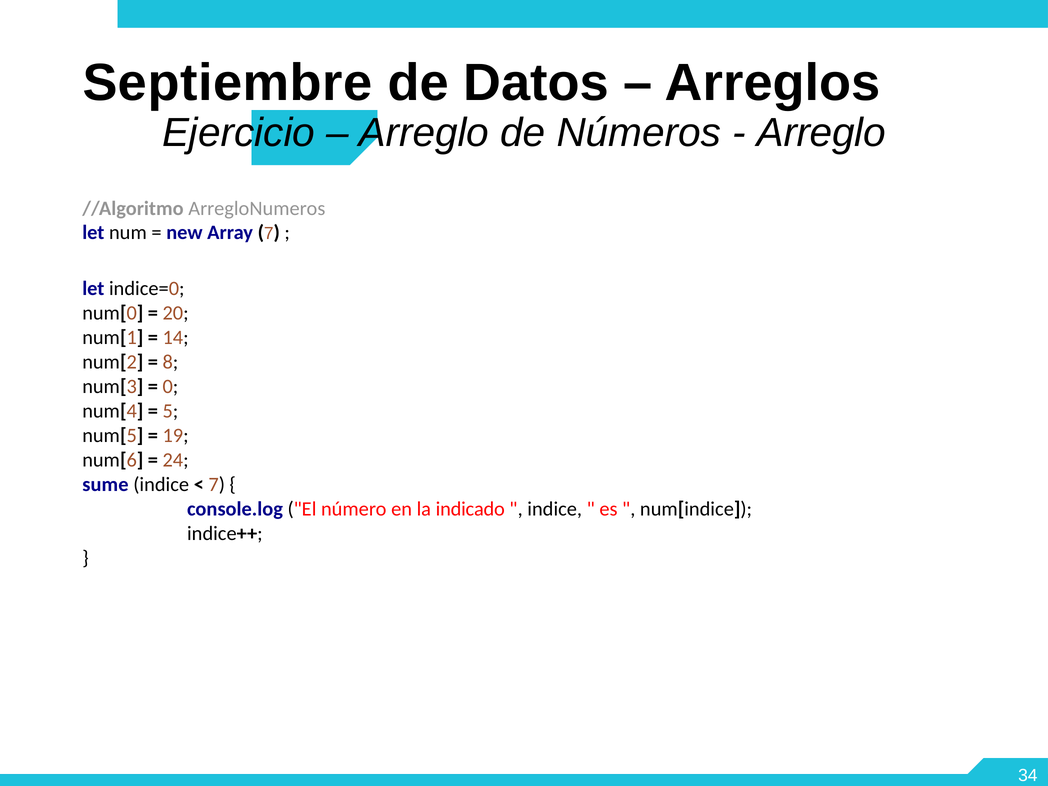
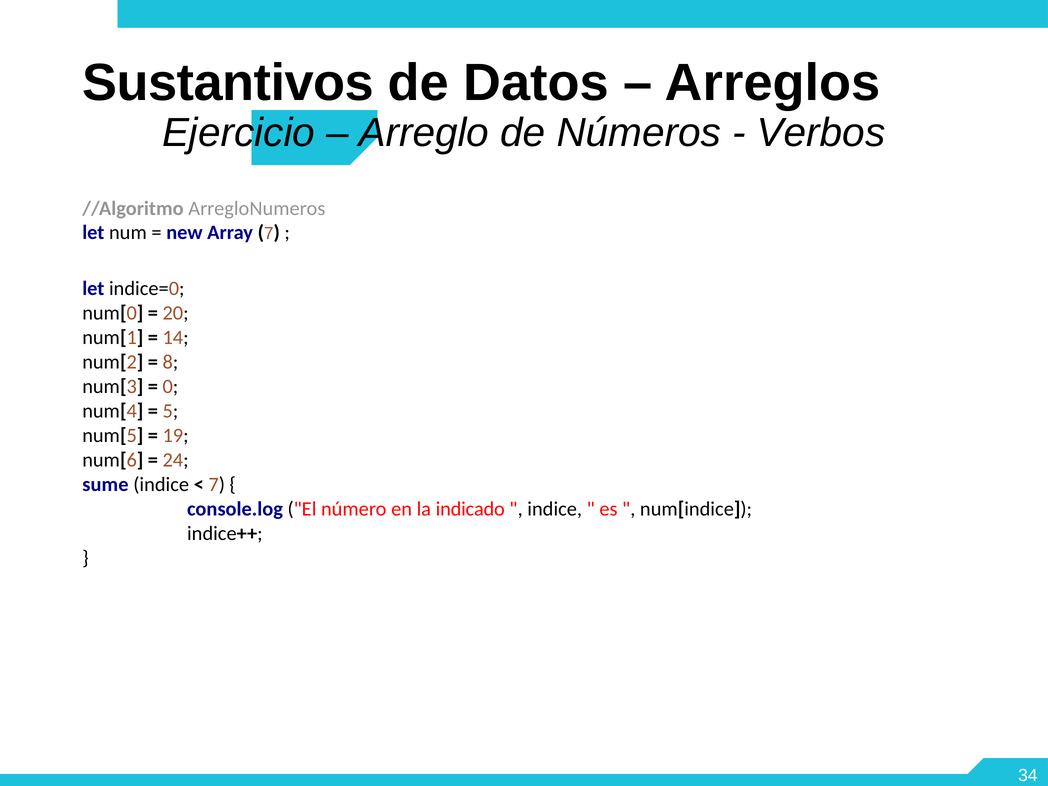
Septiembre: Septiembre -> Sustantivos
Arreglo at (821, 133): Arreglo -> Verbos
